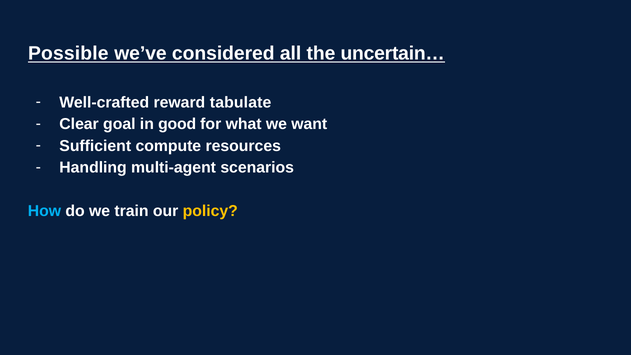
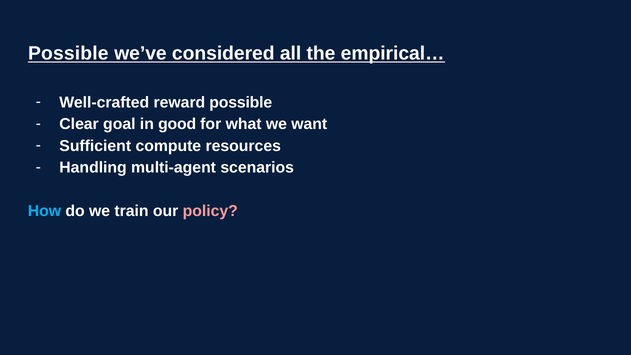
uncertain…: uncertain… -> empirical…
reward tabulate: tabulate -> possible
policy colour: yellow -> pink
